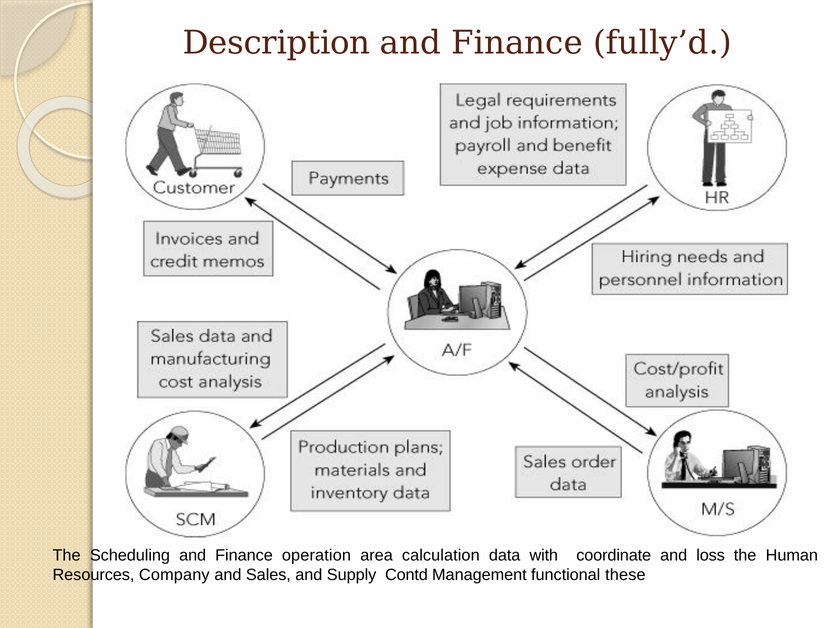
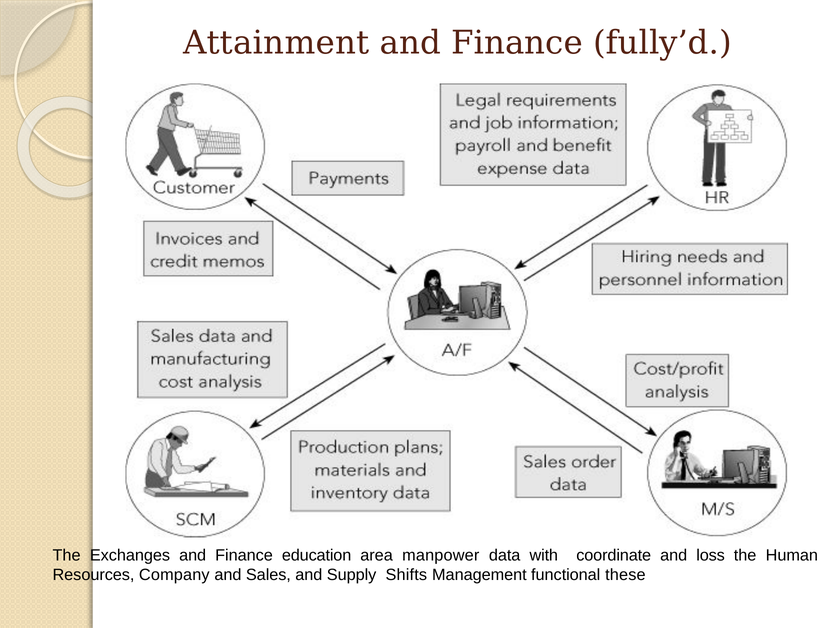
Description: Description -> Attainment
Scheduling: Scheduling -> Exchanges
operation: operation -> education
calculation: calculation -> manpower
Contd: Contd -> Shifts
